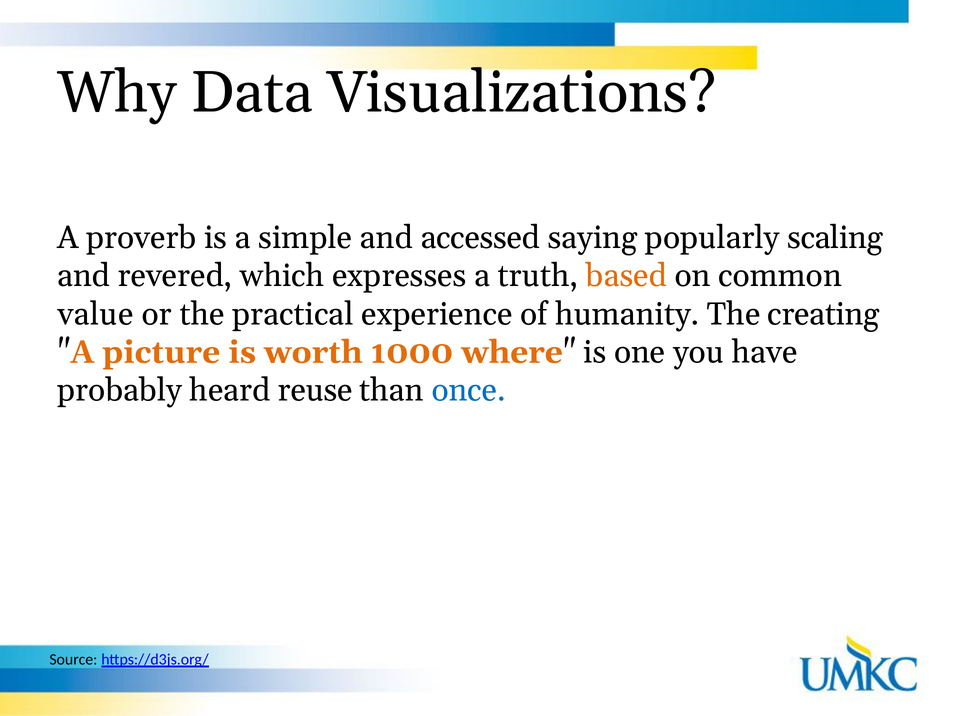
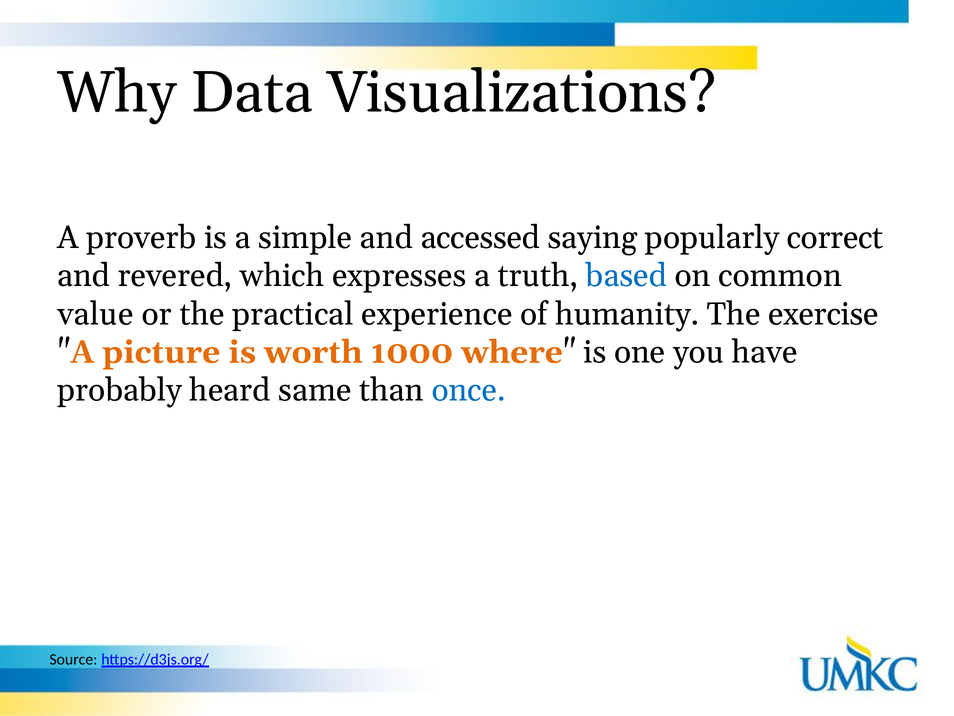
scaling: scaling -> correct
based colour: orange -> blue
creating: creating -> exercise
reuse: reuse -> same
